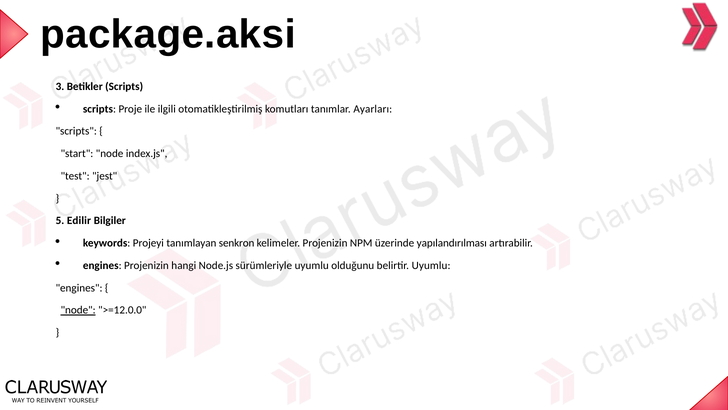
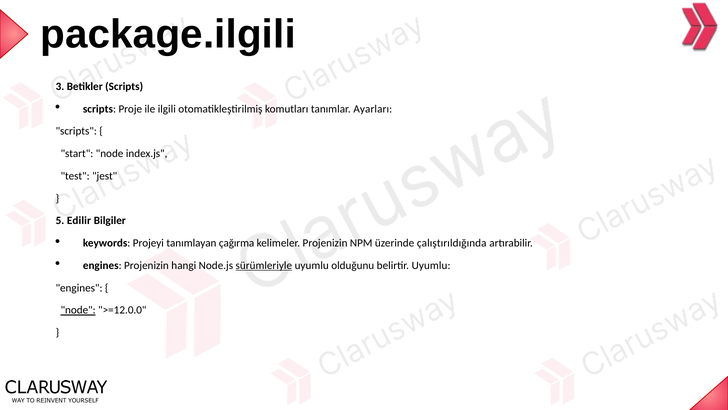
package.aksi: package.aksi -> package.ilgili
senkron: senkron -> çağırma
yapılandırılması: yapılandırılması -> çalıştırıldığında
sürümleriyle underline: none -> present
